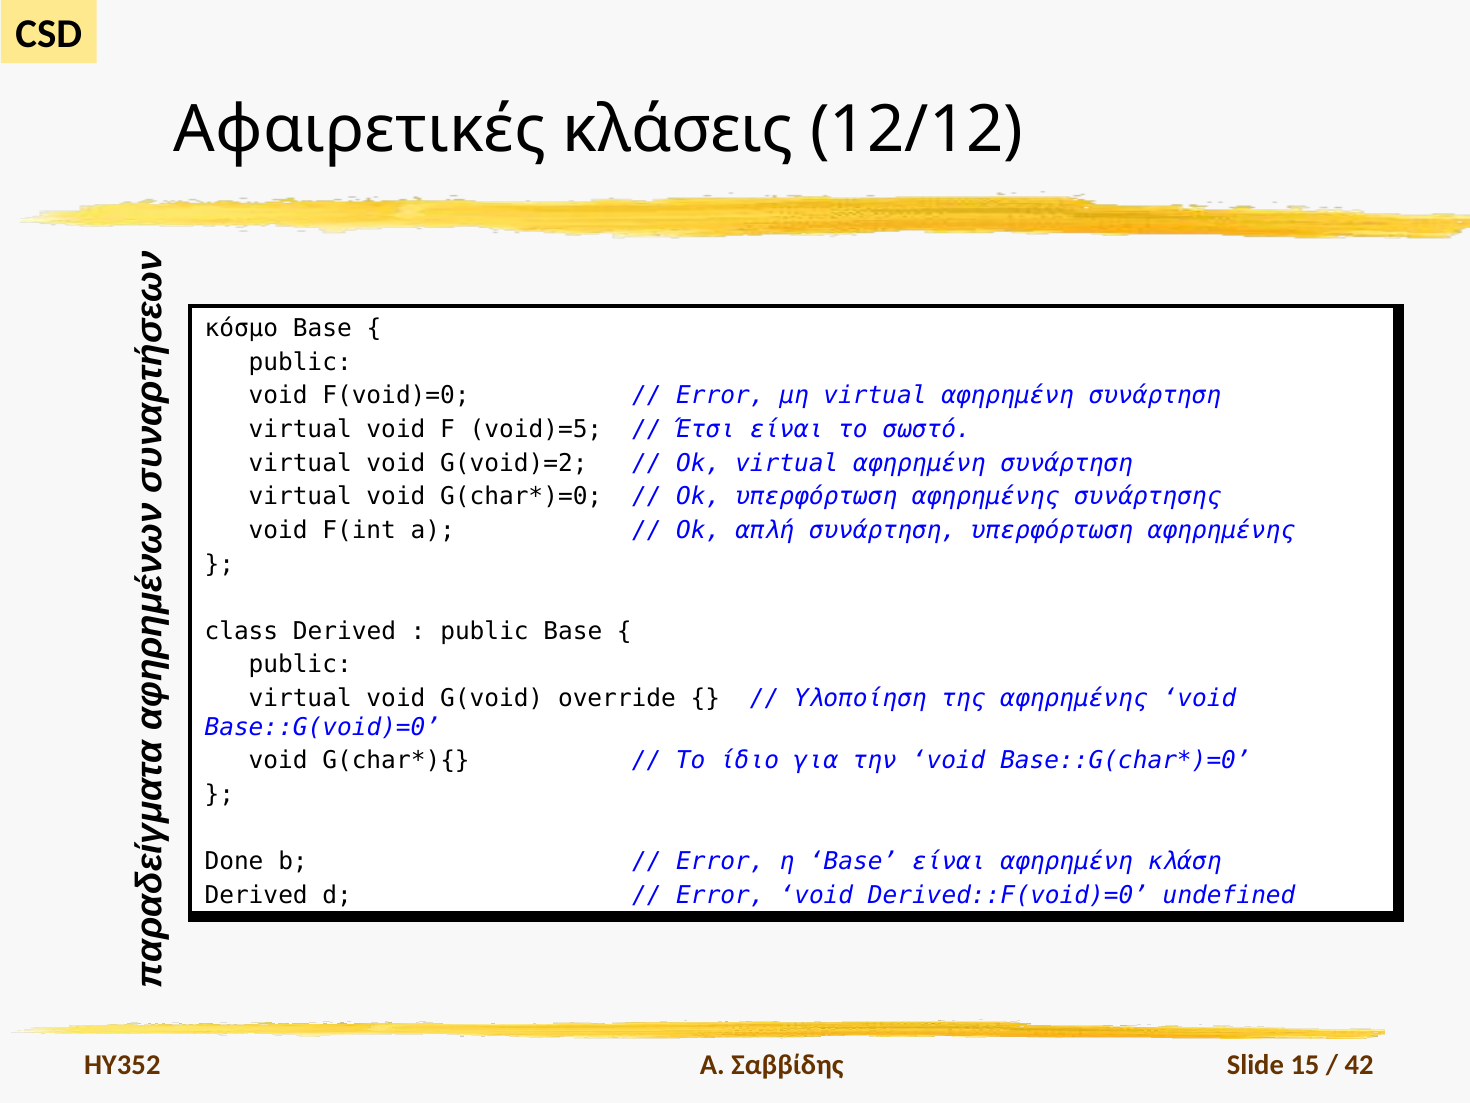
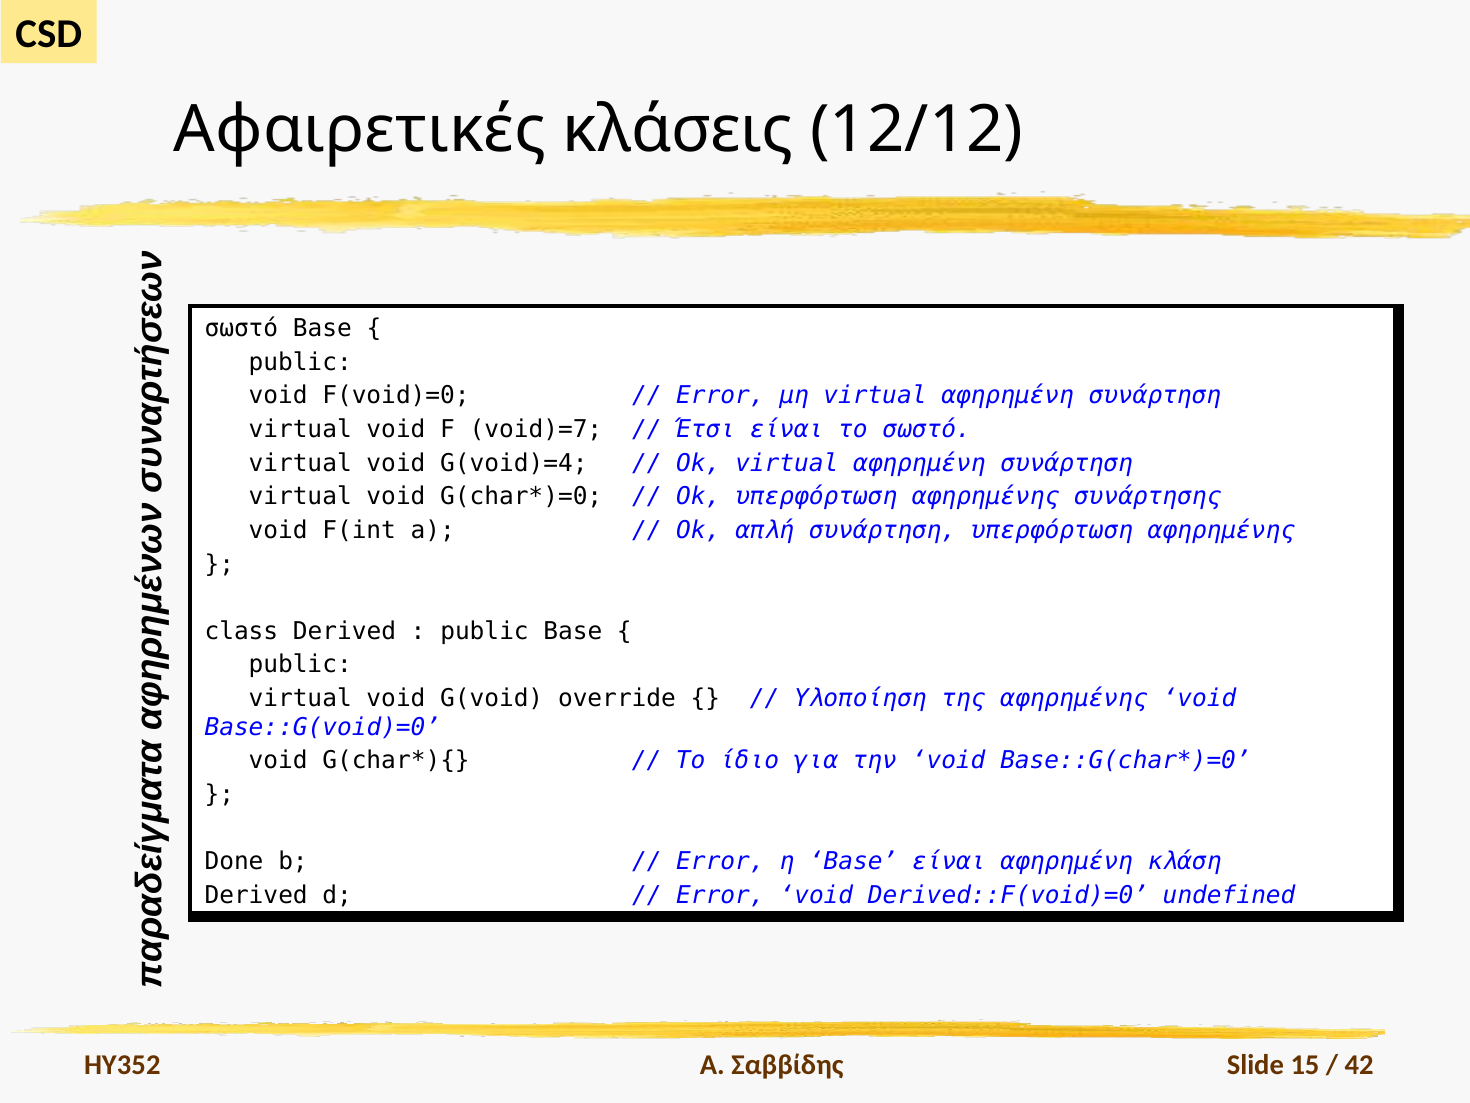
κόσμο at (241, 328): κόσμο -> σωστό
void)=5: void)=5 -> void)=7
G(void)=2: G(void)=2 -> G(void)=4
